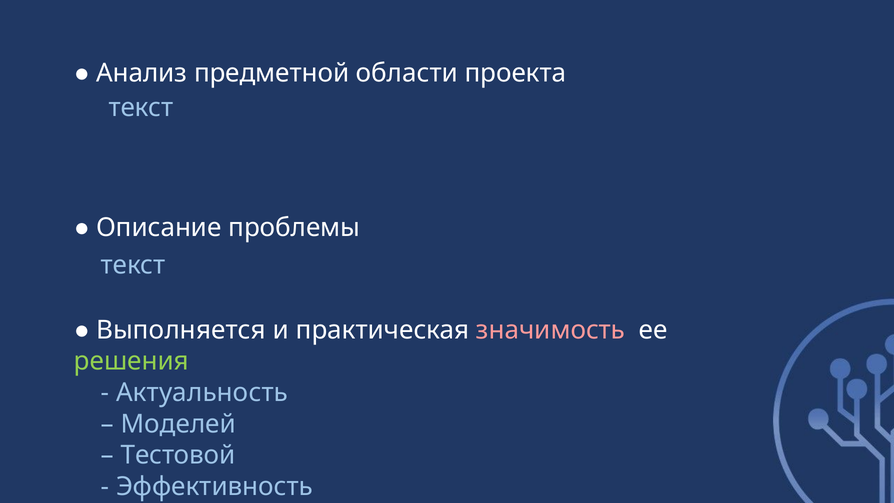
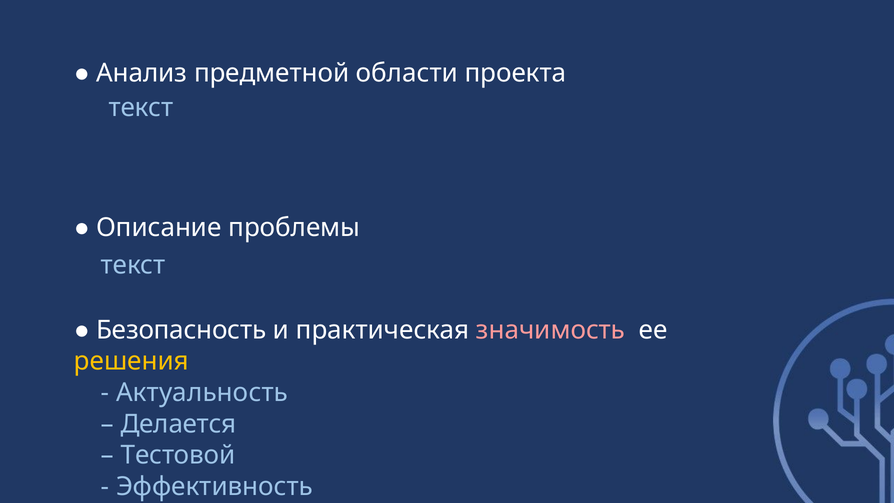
Выполняется: Выполняется -> Безопасность
решения colour: light green -> yellow
Моделей: Моделей -> Делается
